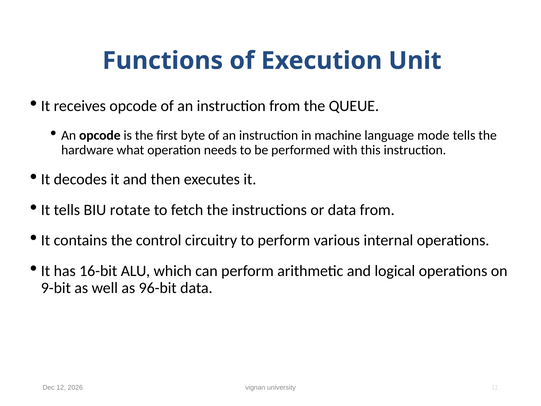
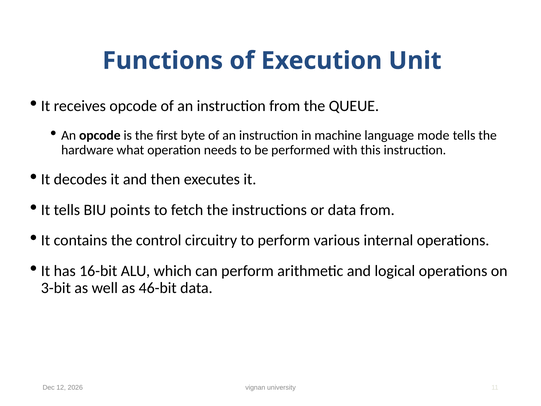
rotate: rotate -> points
9-bit: 9-bit -> 3-bit
96-bit: 96-bit -> 46-bit
